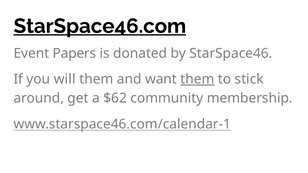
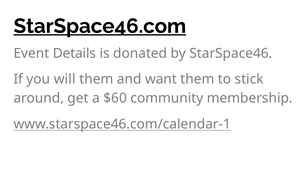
Papers: Papers -> Details
them at (197, 79) underline: present -> none
$62: $62 -> $60
